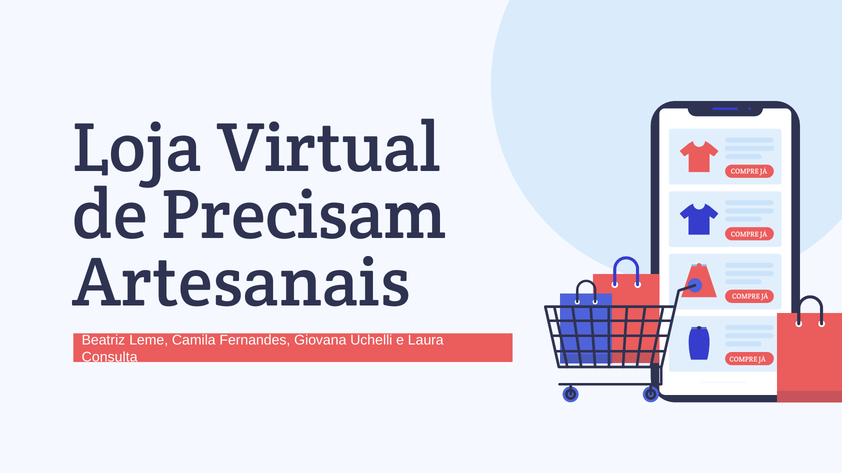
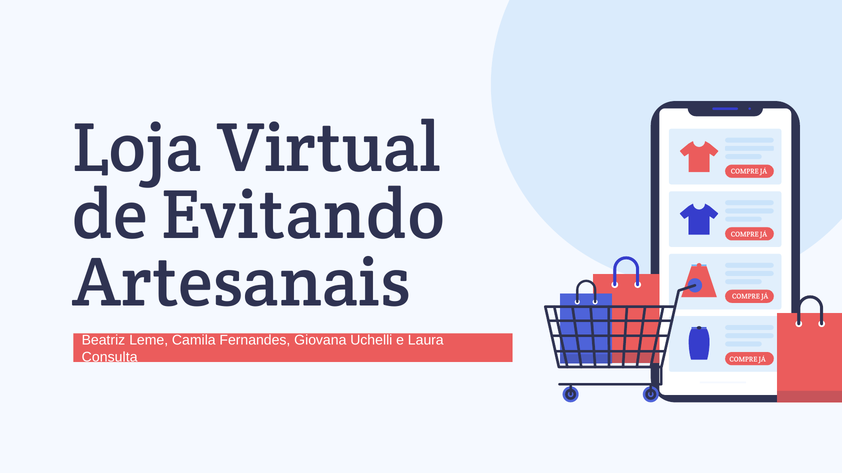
Precisam: Precisam -> Evitando
